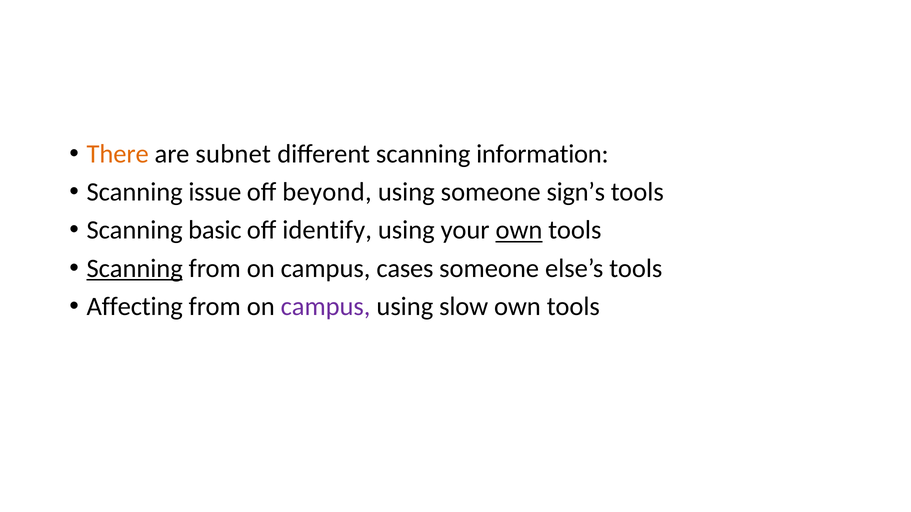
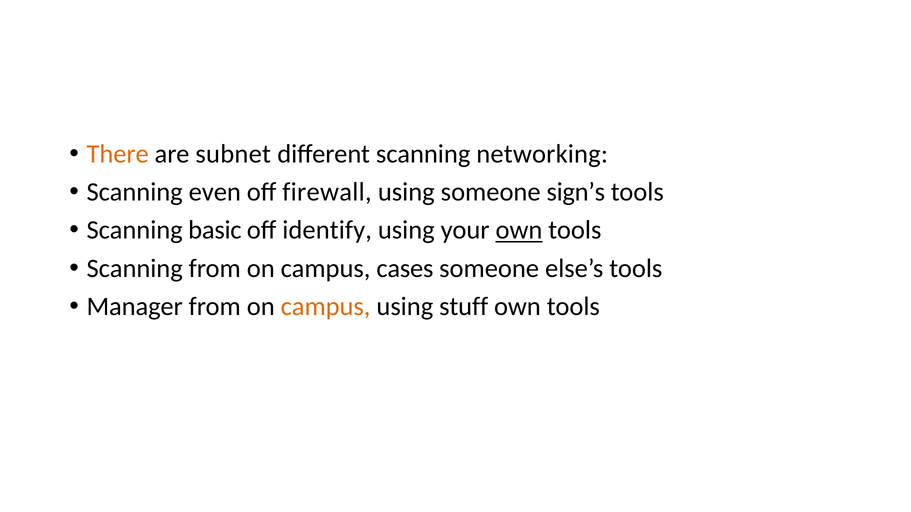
information: information -> networking
issue: issue -> even
beyond: beyond -> firewall
Scanning at (135, 269) underline: present -> none
Affecting: Affecting -> Manager
campus at (326, 307) colour: purple -> orange
slow: slow -> stuff
